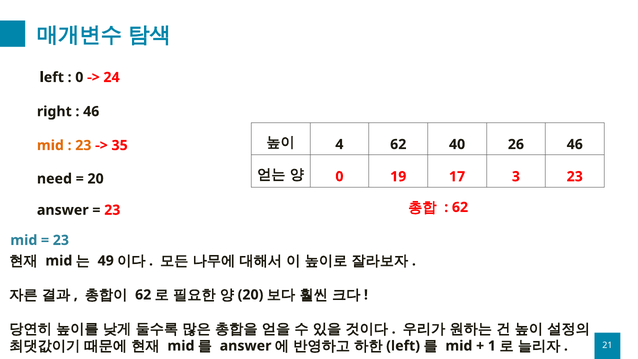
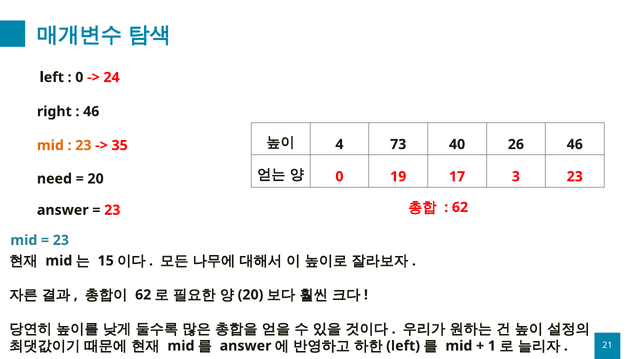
4 62: 62 -> 73
49: 49 -> 15
